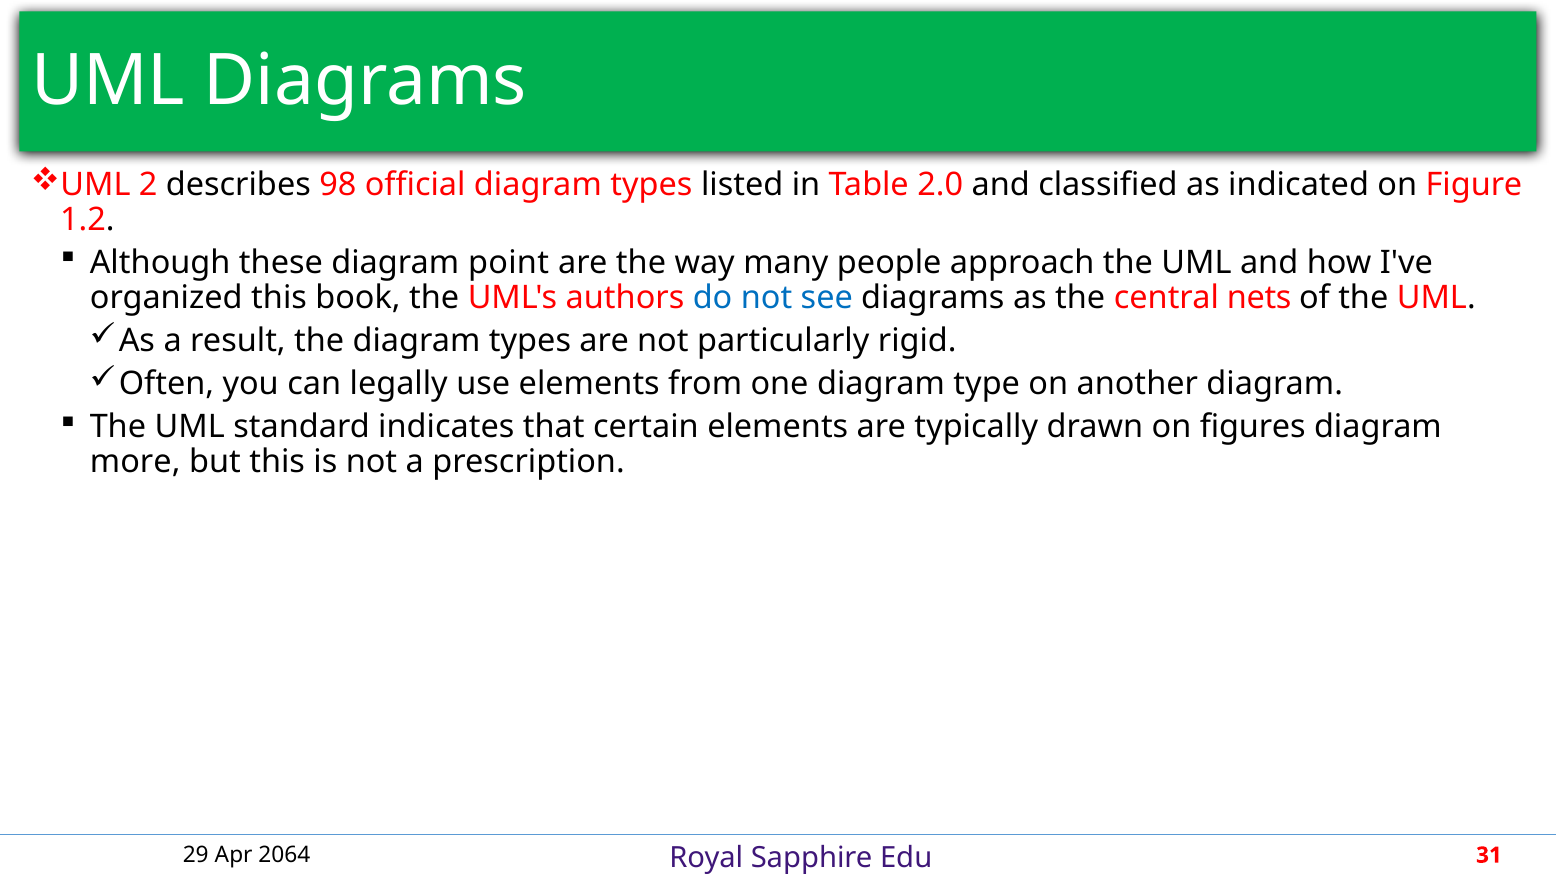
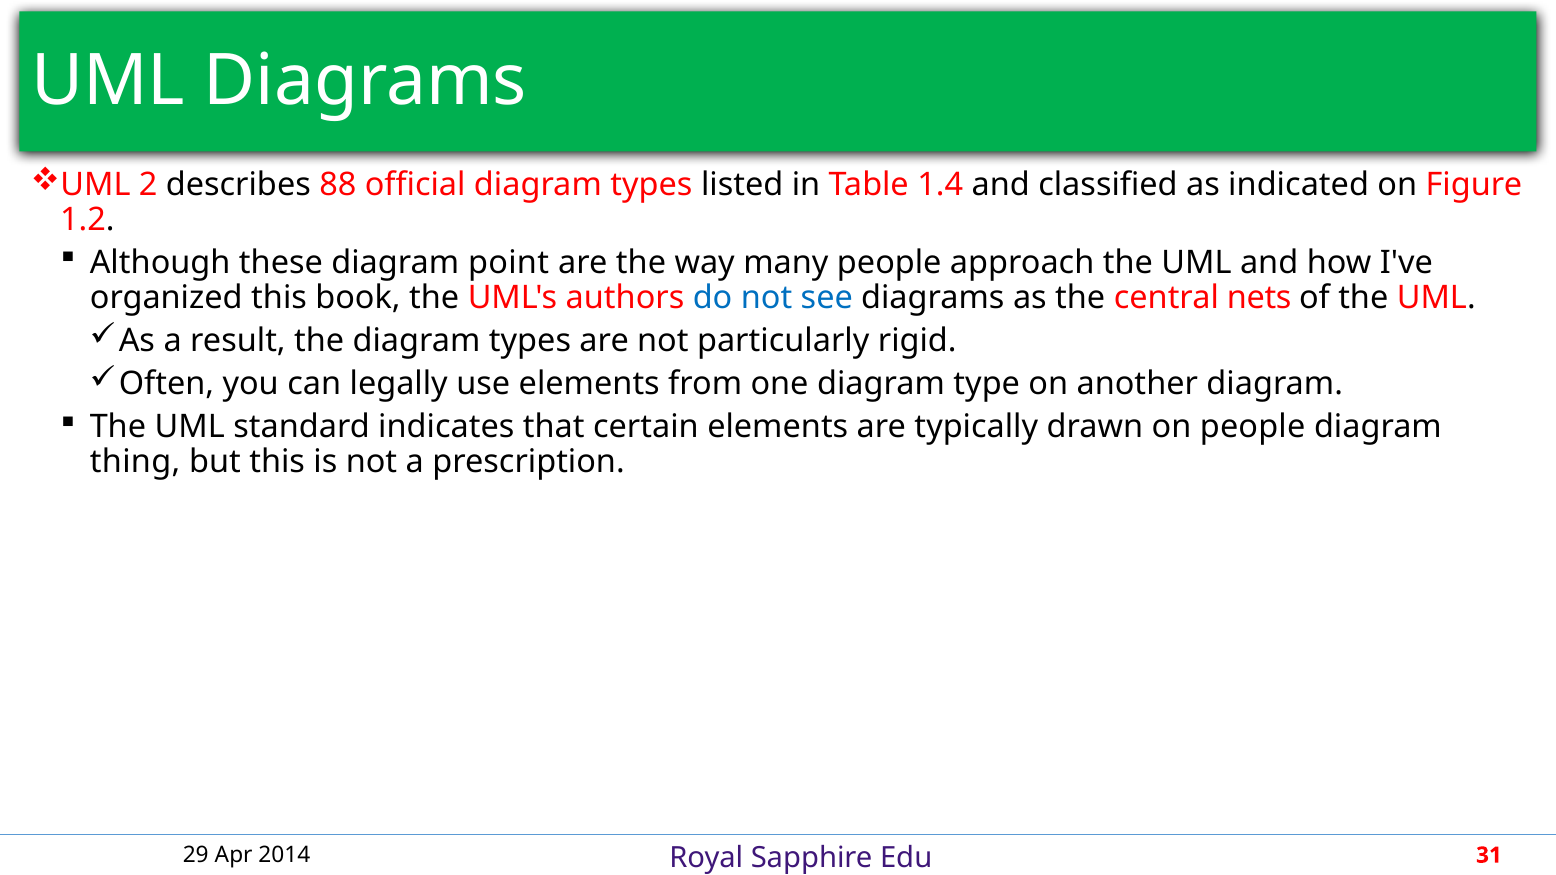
98: 98 -> 88
2.0: 2.0 -> 1.4
on figures: figures -> people
more: more -> thing
2064: 2064 -> 2014
